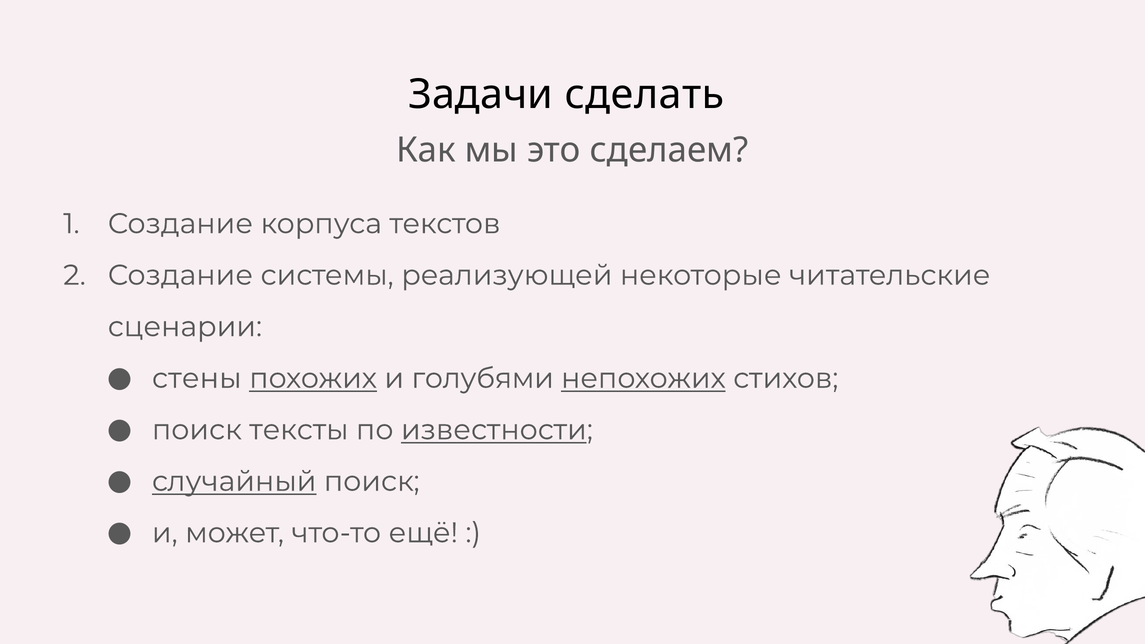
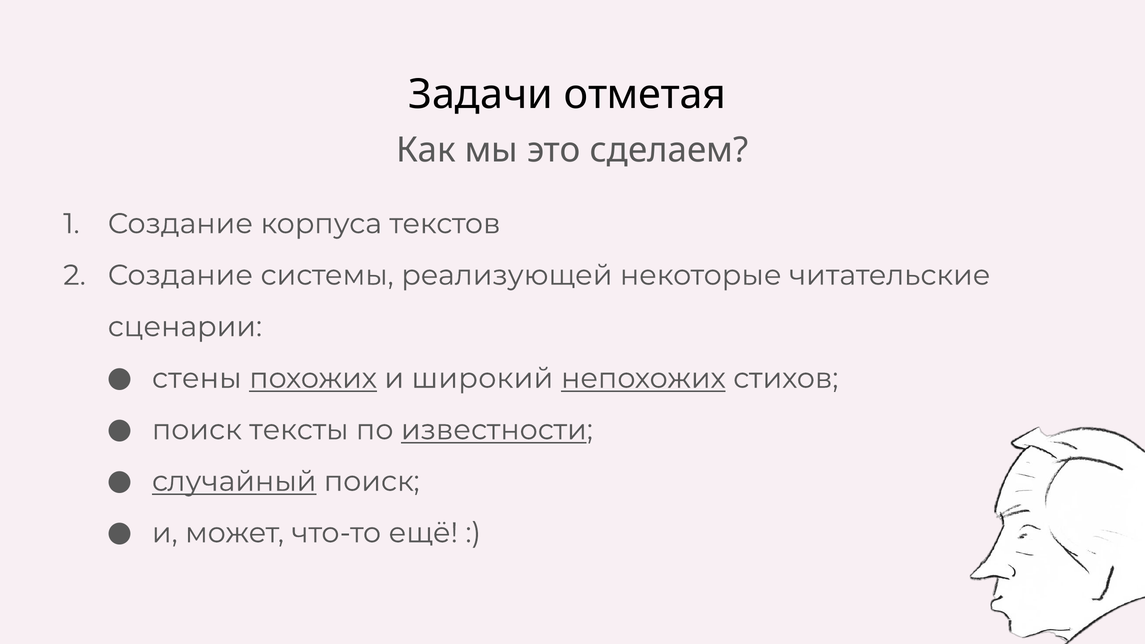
сделать: сделать -> отметая
голубями: голубями -> широкий
